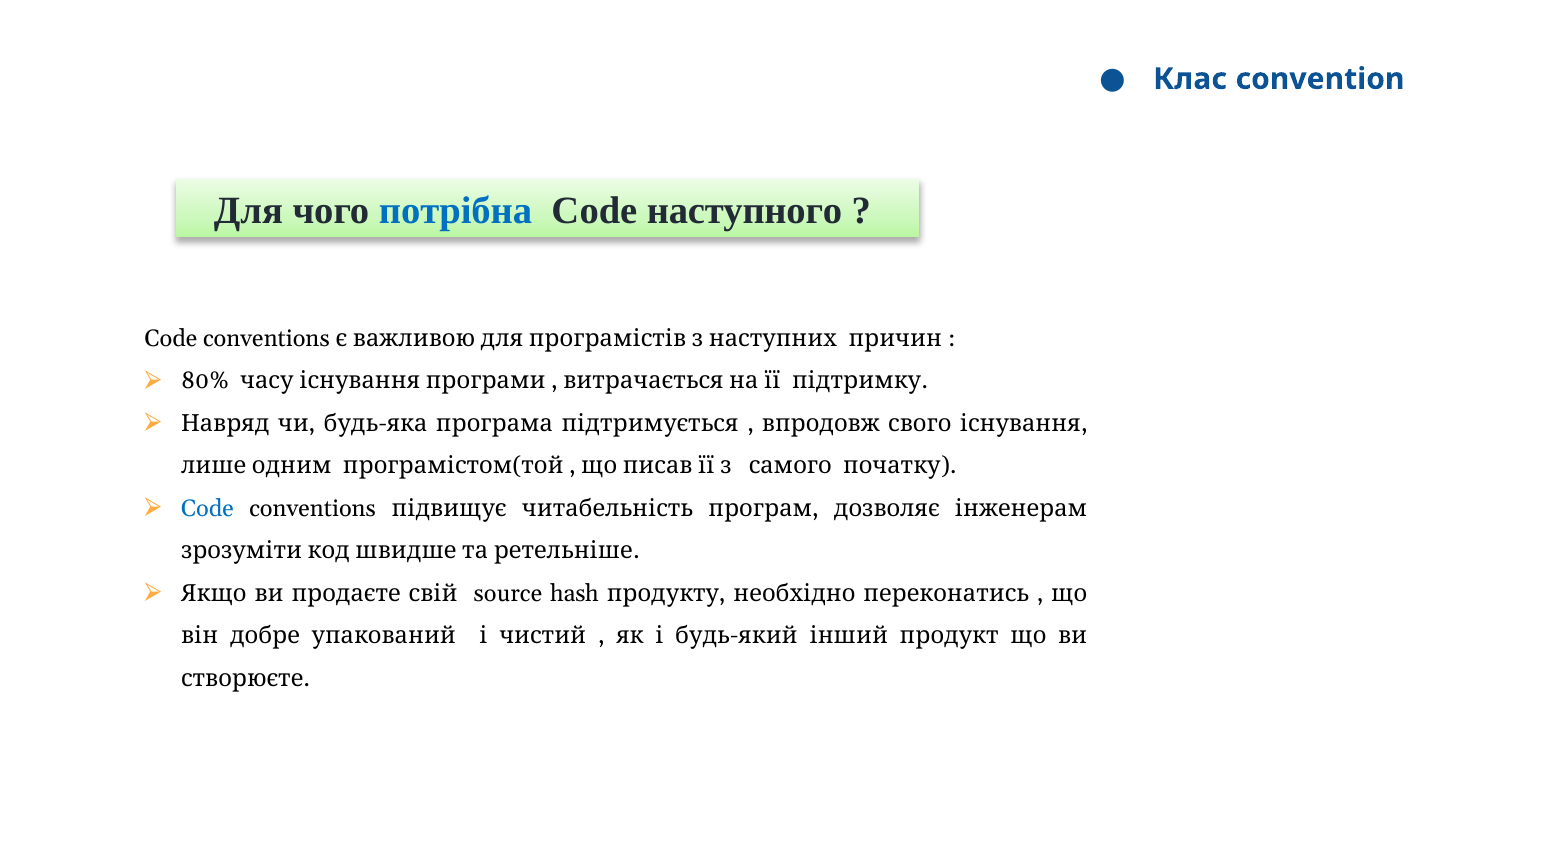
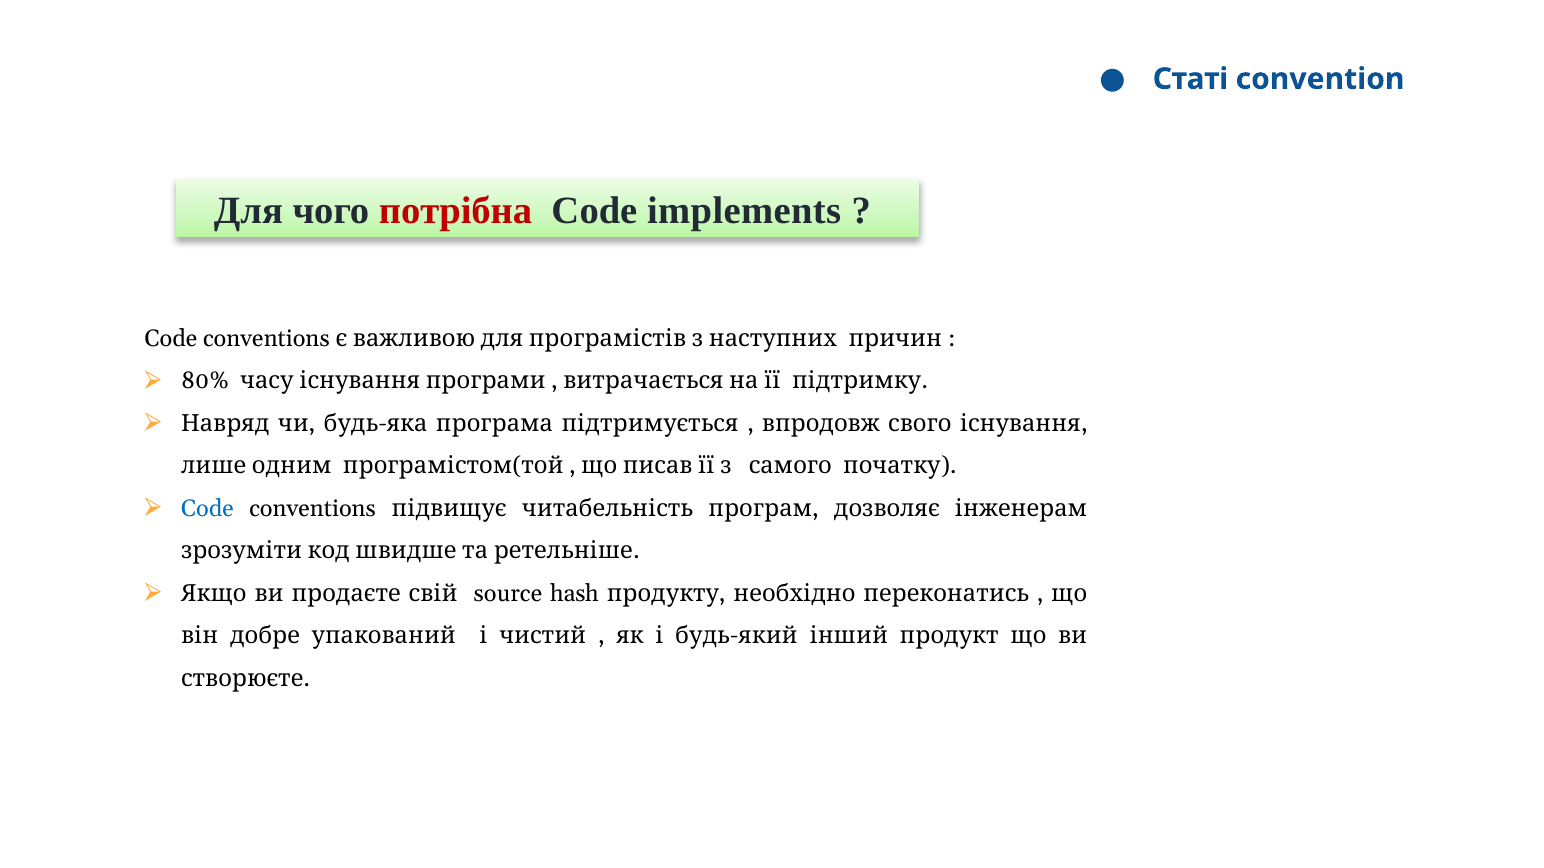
Клас: Клас -> Статі
потрібна colour: blue -> red
наступного: наступного -> implements
